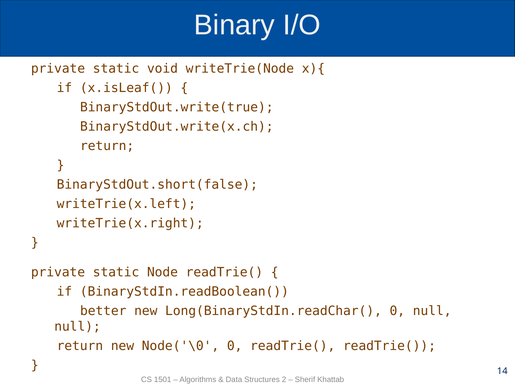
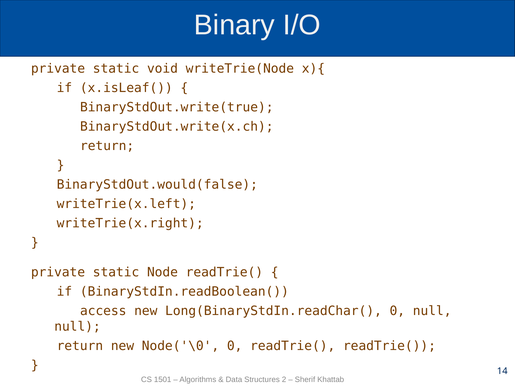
BinaryStdOut.short(false: BinaryStdOut.short(false -> BinaryStdOut.would(false
better: better -> access
